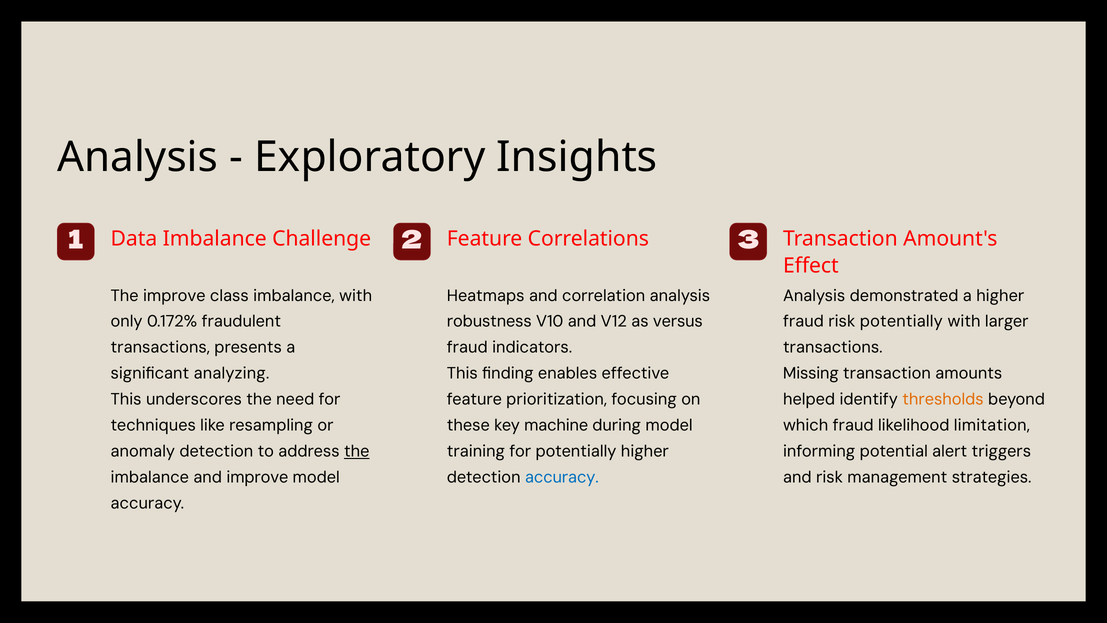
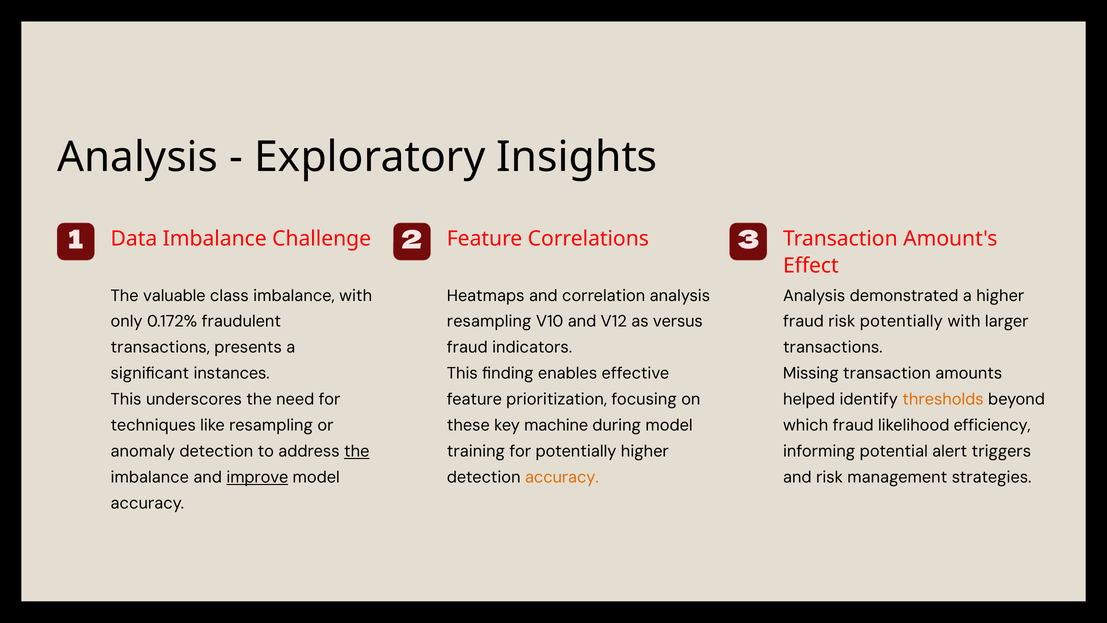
The improve: improve -> valuable
robustness at (489, 321): robustness -> resampling
analyzing: analyzing -> instances
limitation: limitation -> efficiency
improve at (257, 477) underline: none -> present
accuracy at (562, 477) colour: blue -> orange
